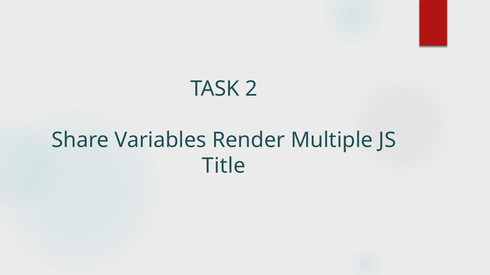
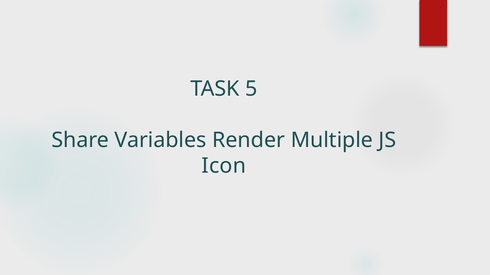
2: 2 -> 5
Title: Title -> Icon
